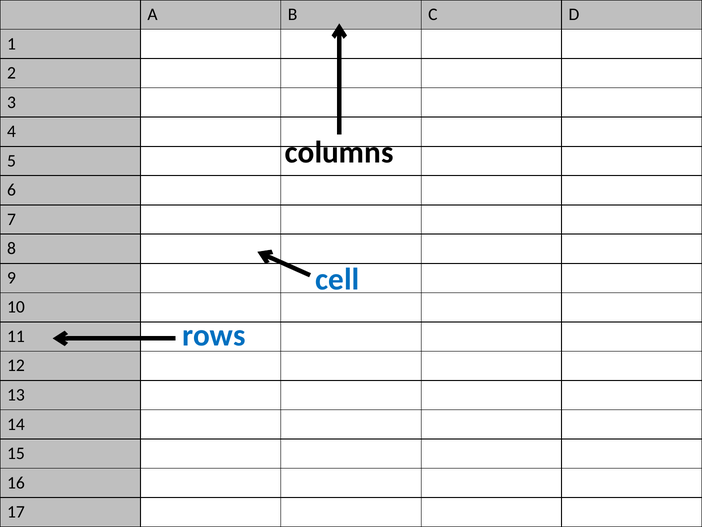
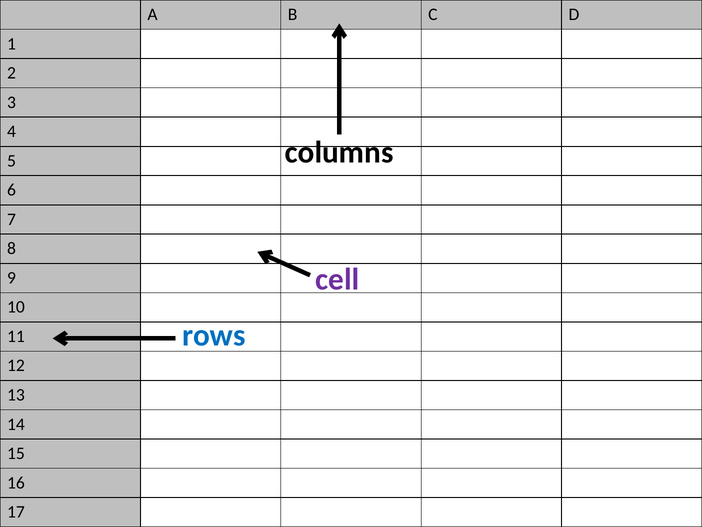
cell colour: blue -> purple
